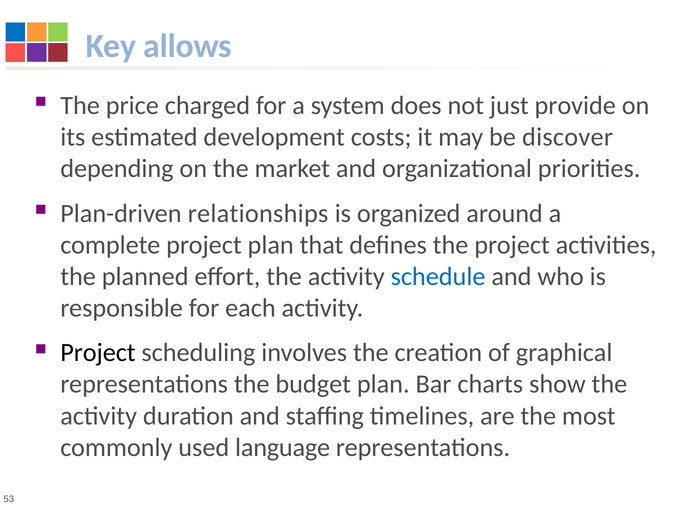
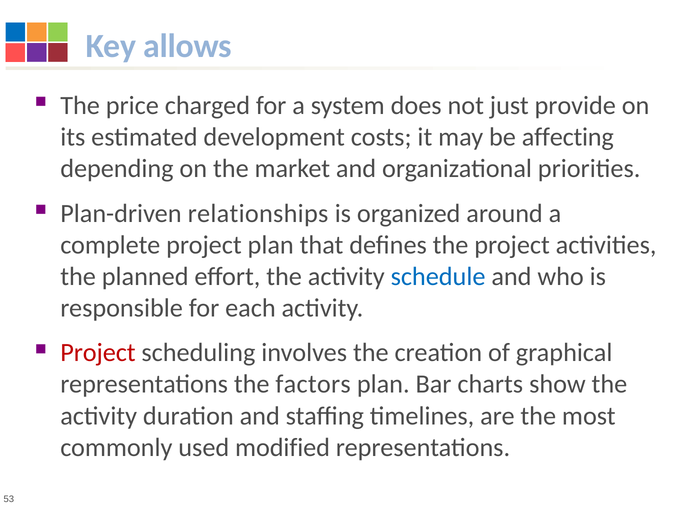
discover: discover -> affecting
Project at (98, 353) colour: black -> red
budget: budget -> factors
language: language -> modified
